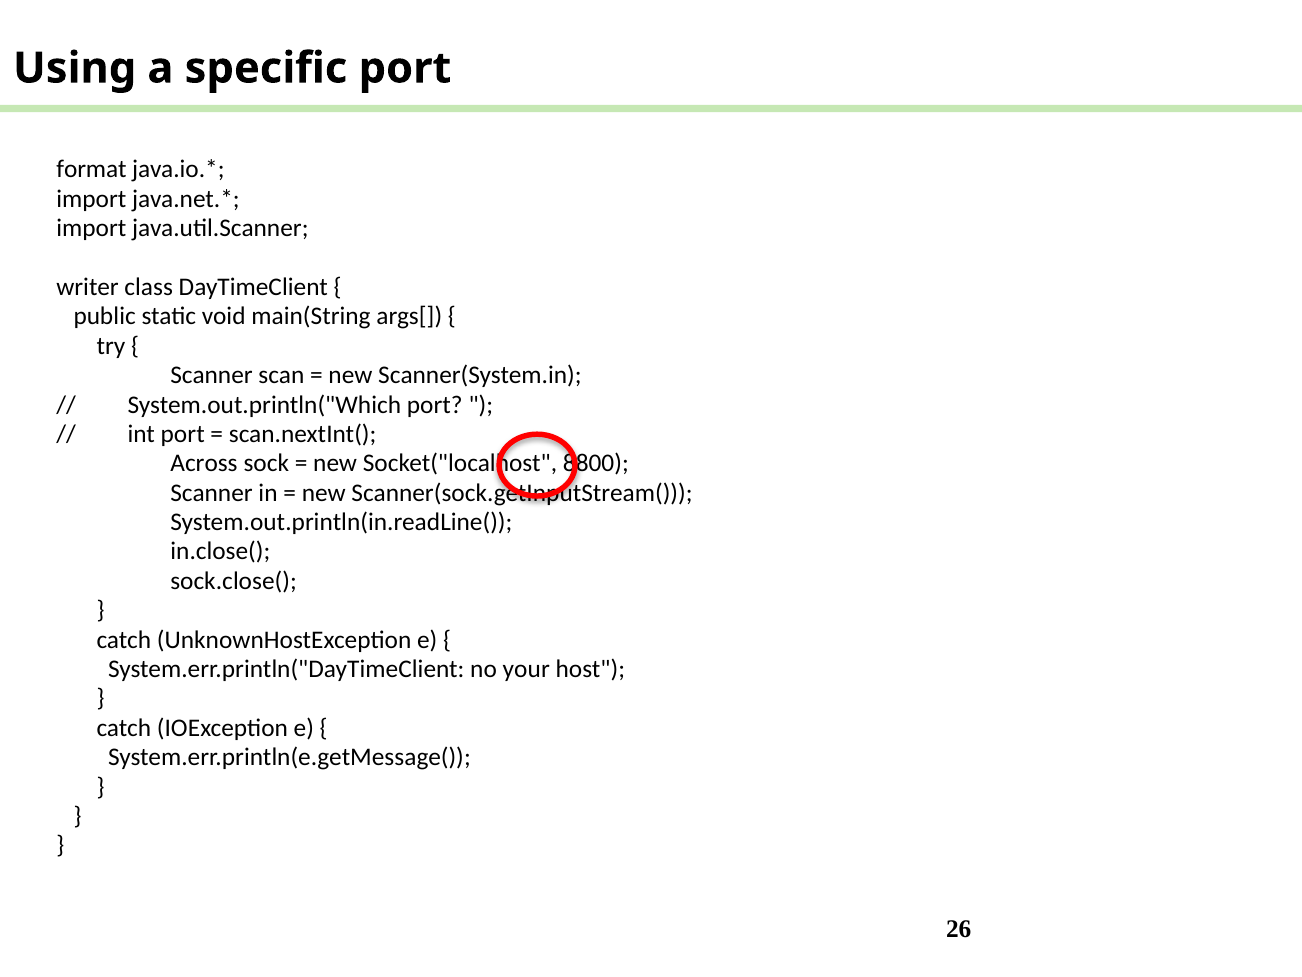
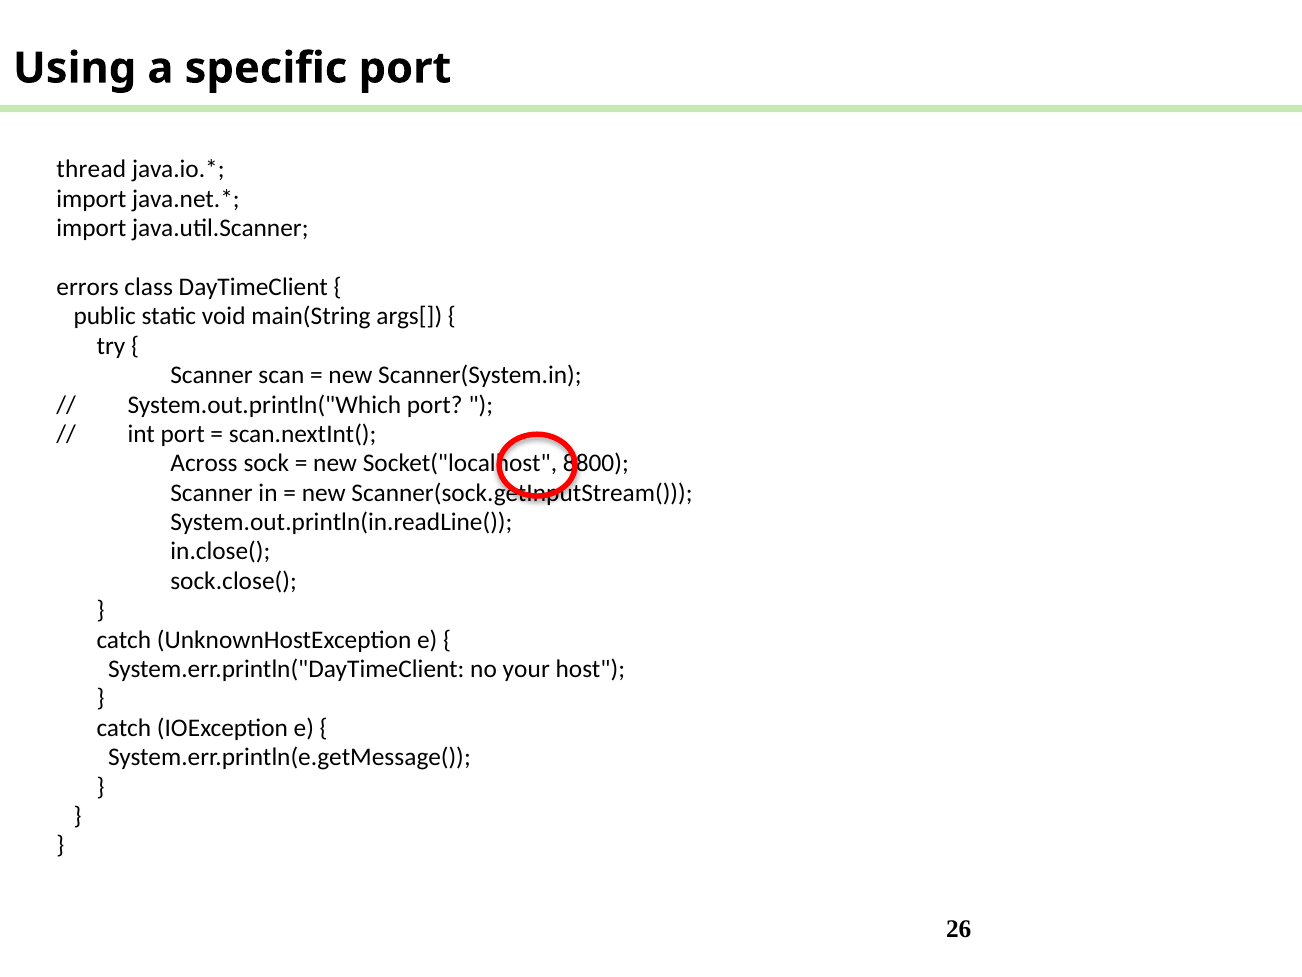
format: format -> thread
writer: writer -> errors
